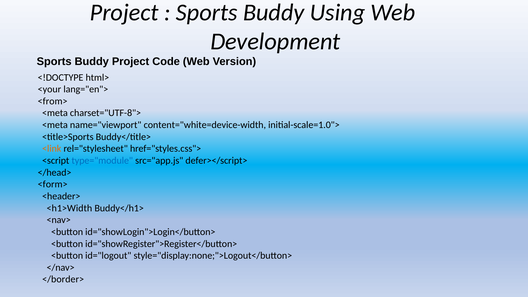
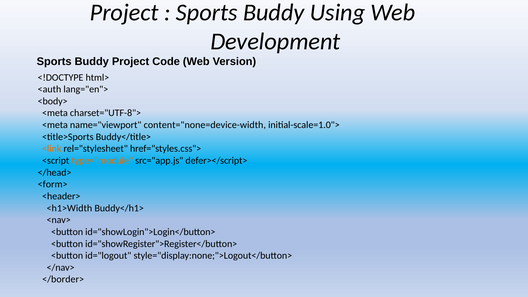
<your: <your -> <auth
<from>: <from> -> <body>
content="white=device-width: content="white=device-width -> content="none=device-width
type="module colour: blue -> orange
